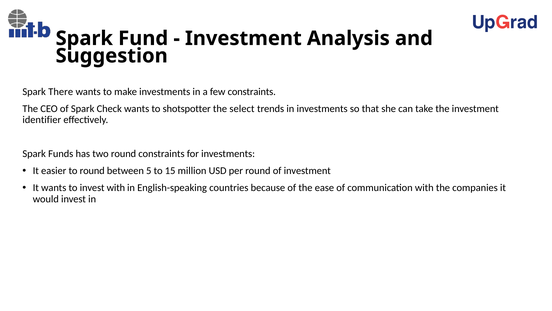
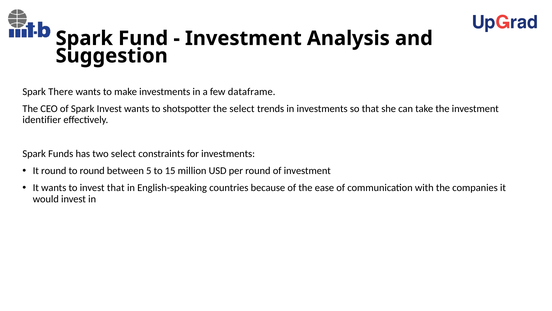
few constraints: constraints -> dataframe
Spark Check: Check -> Invest
two round: round -> select
It easier: easier -> round
invest with: with -> that
